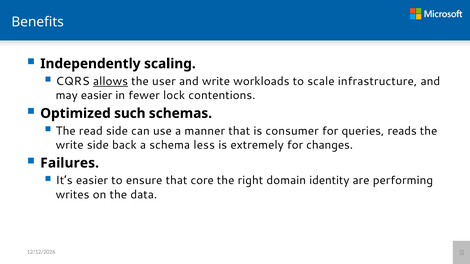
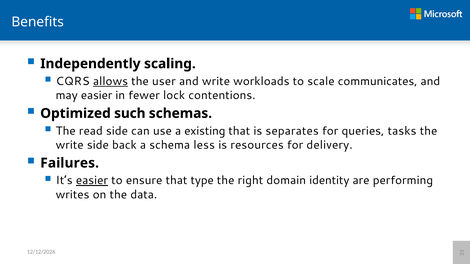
infrastructure: infrastructure -> communicates
manner: manner -> existing
consumer: consumer -> separates
reads: reads -> tasks
extremely: extremely -> resources
changes: changes -> delivery
easier at (92, 181) underline: none -> present
core: core -> type
